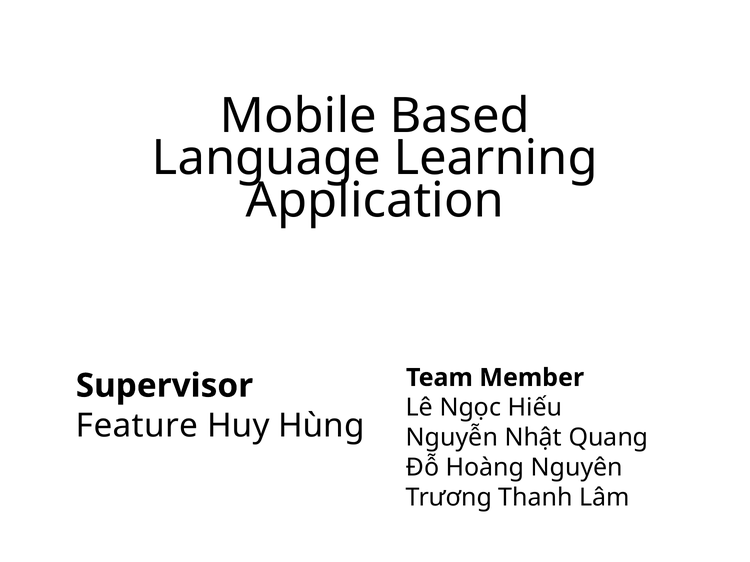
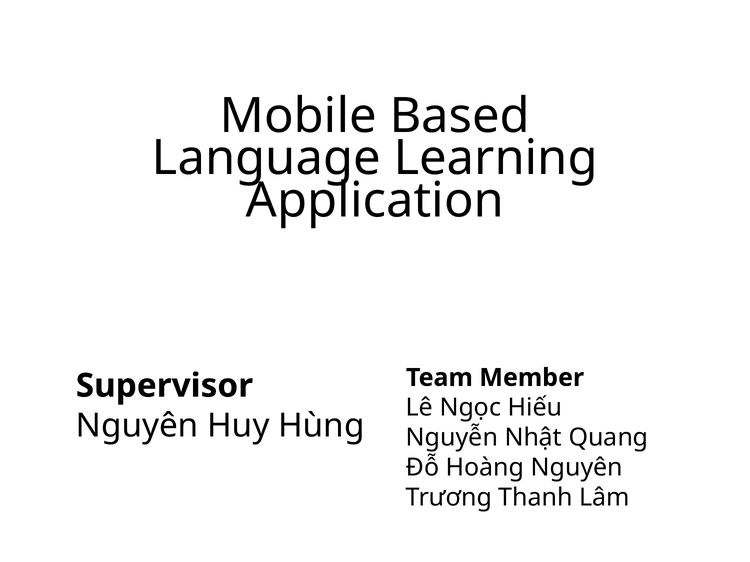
Feature at (137, 426): Feature -> Nguyên
